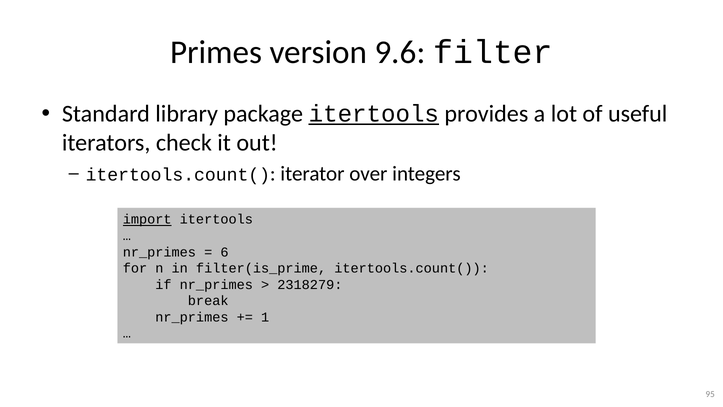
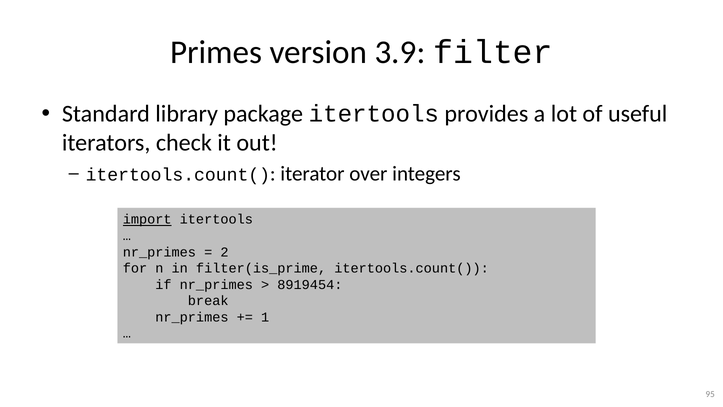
9.6: 9.6 -> 3.9
itertools at (374, 114) underline: present -> none
6: 6 -> 2
2318279: 2318279 -> 8919454
